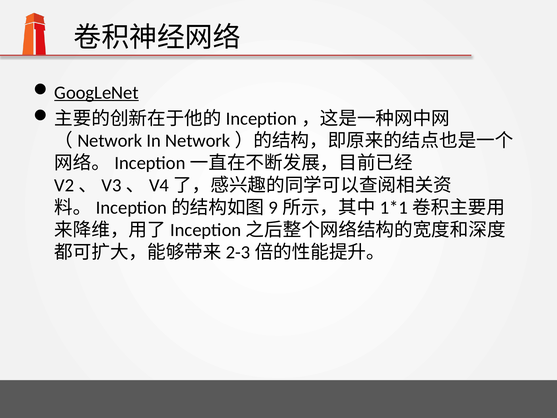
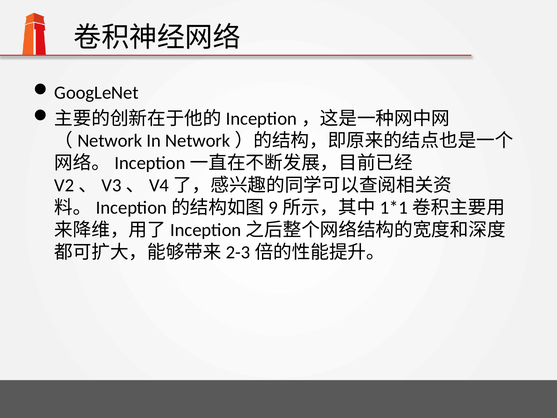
GoogLeNet underline: present -> none
